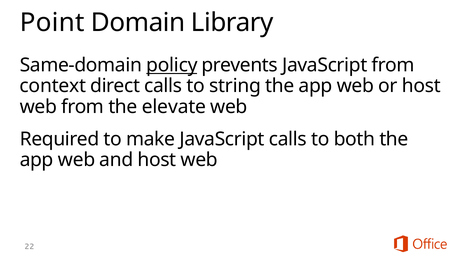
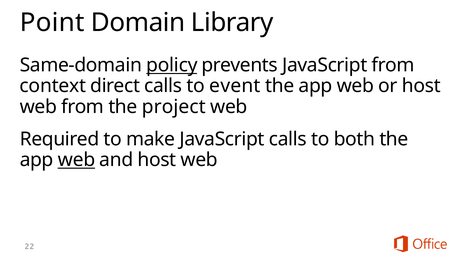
string: string -> event
elevate: elevate -> project
web at (77, 160) underline: none -> present
